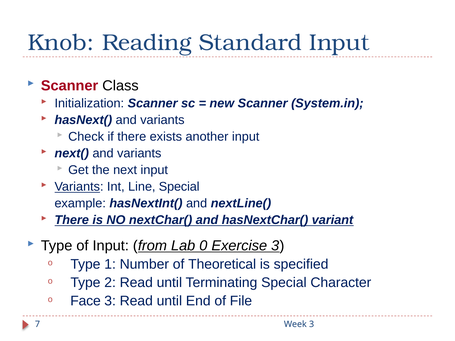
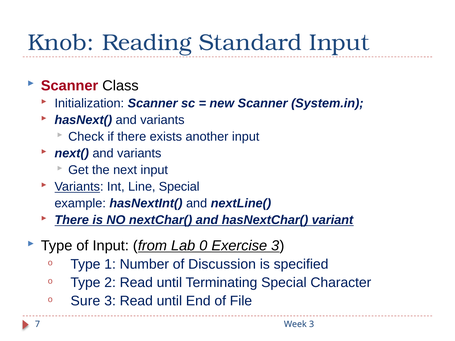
Theoretical: Theoretical -> Discussion
Face: Face -> Sure
